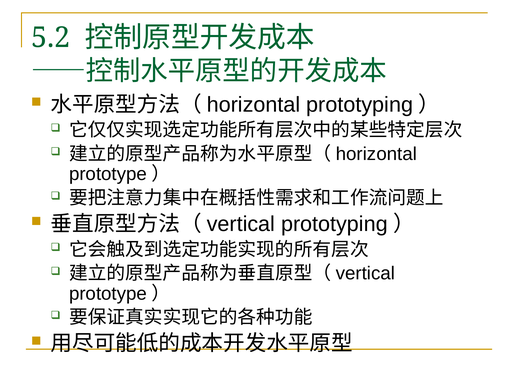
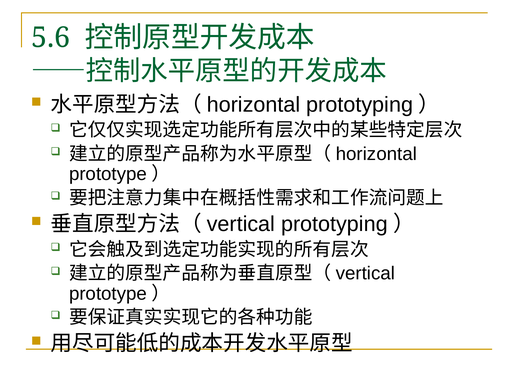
5.2: 5.2 -> 5.6
